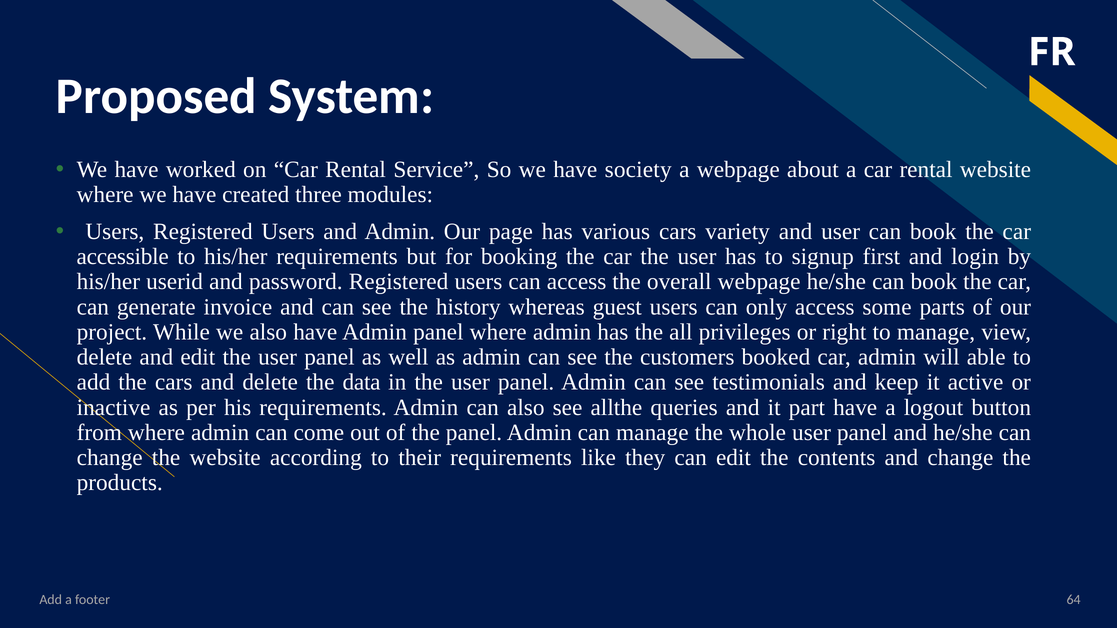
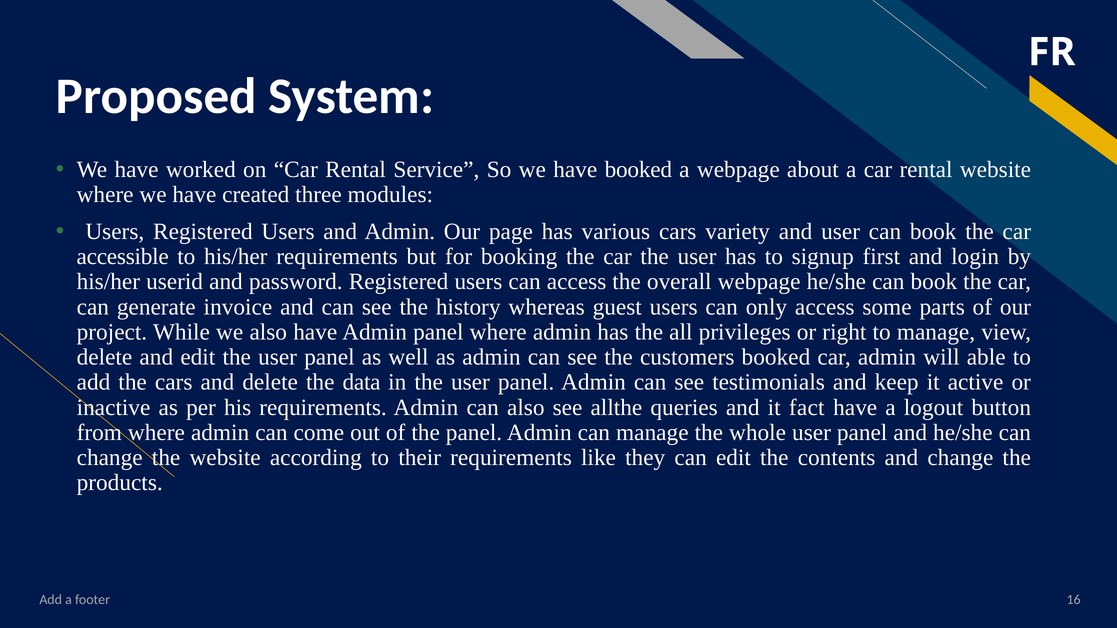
have society: society -> booked
part: part -> fact
64: 64 -> 16
